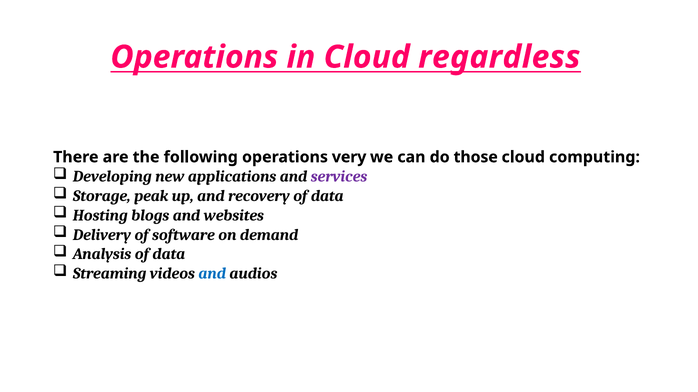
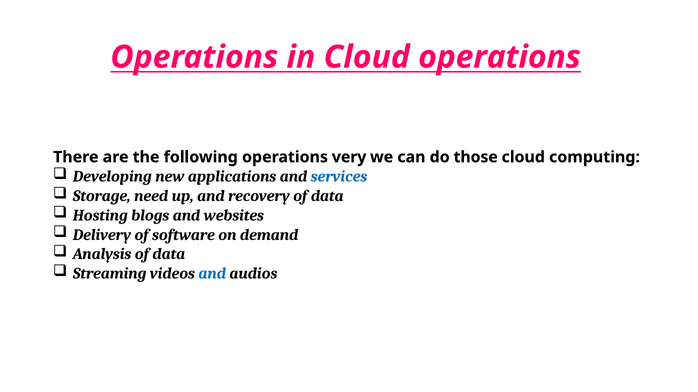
Cloud regardless: regardless -> operations
services colour: purple -> blue
peak: peak -> need
